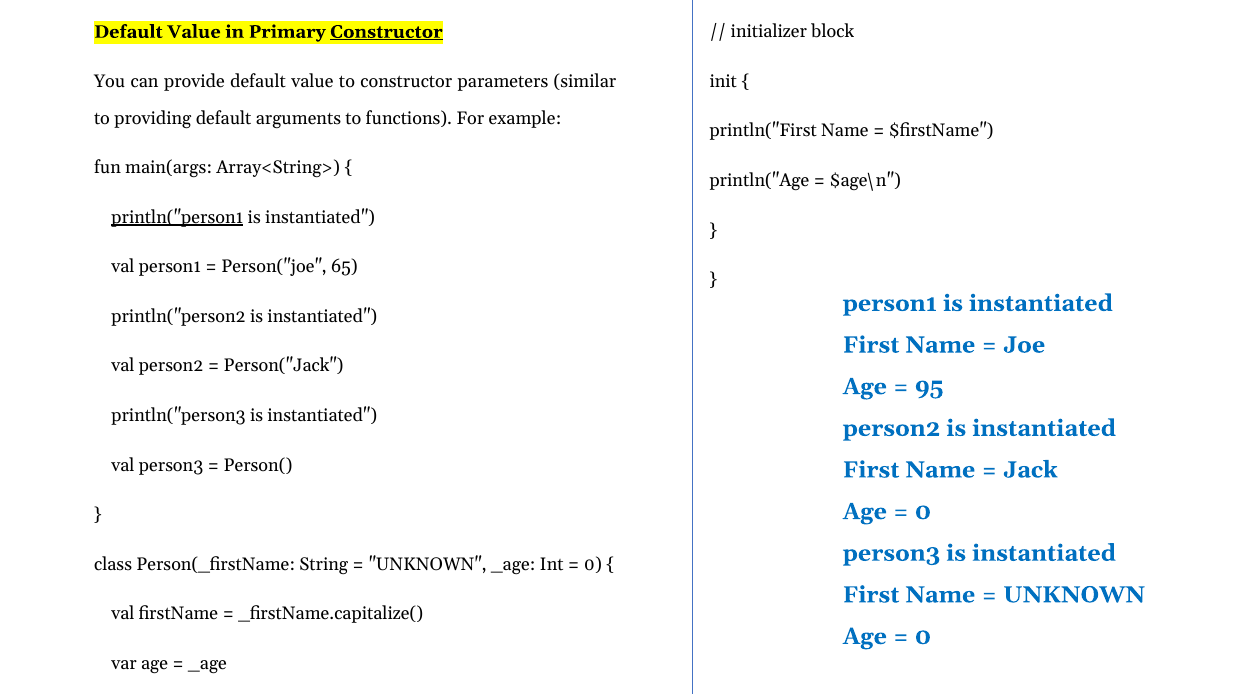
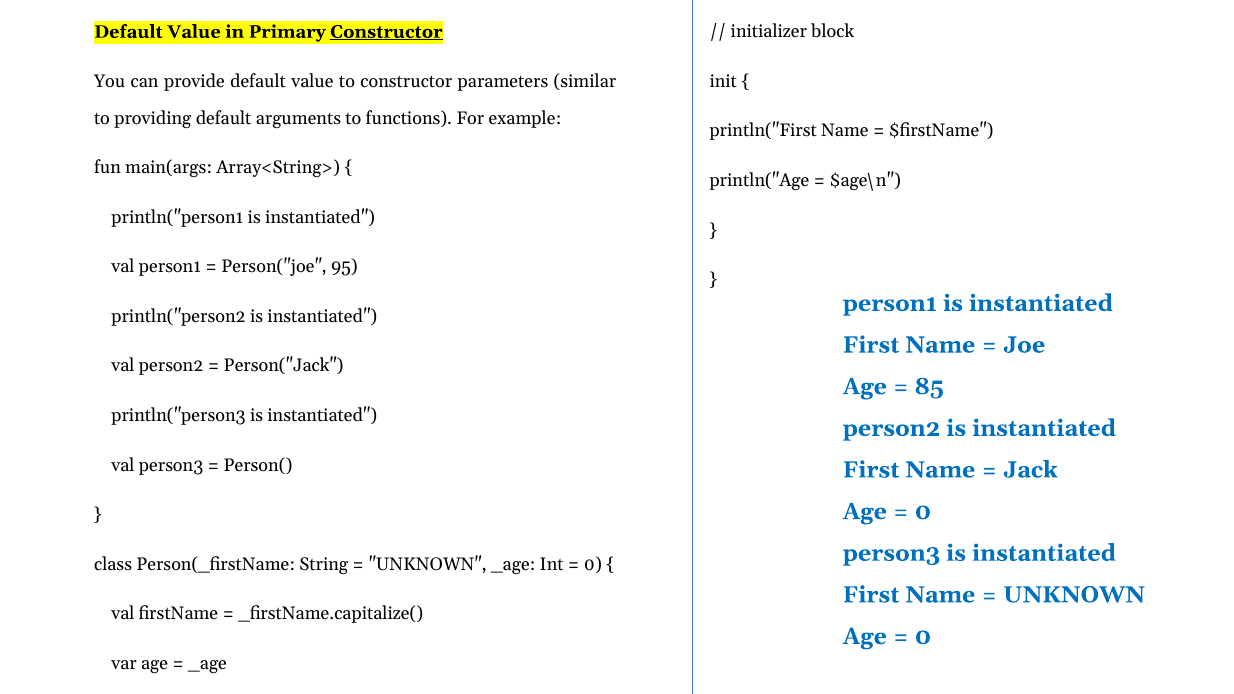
println("person1 underline: present -> none
65: 65 -> 95
95: 95 -> 85
